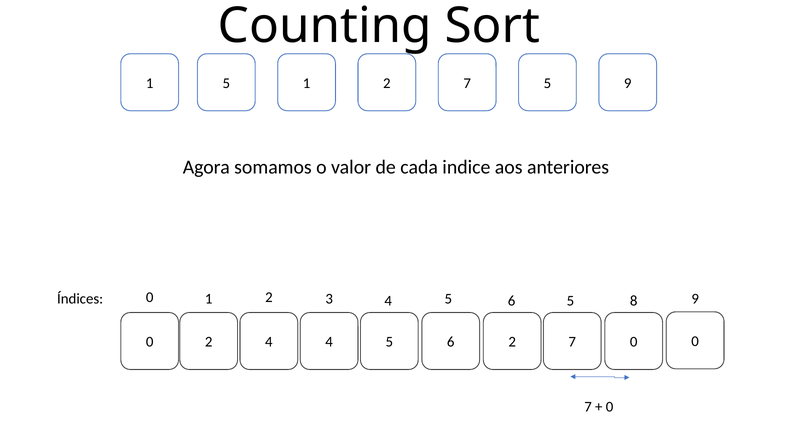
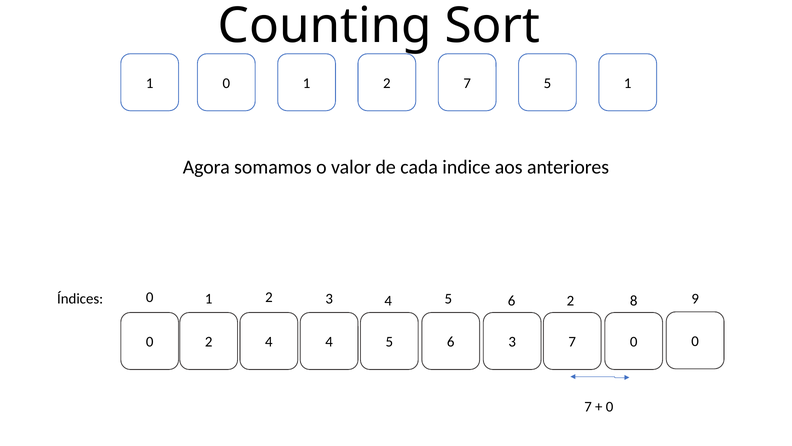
1 5: 5 -> 0
5 9: 9 -> 1
6 5: 5 -> 2
6 2: 2 -> 3
